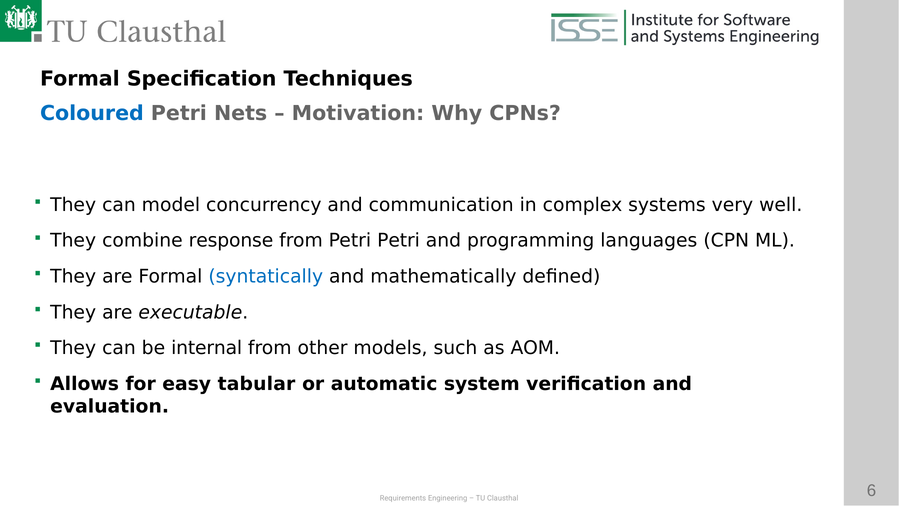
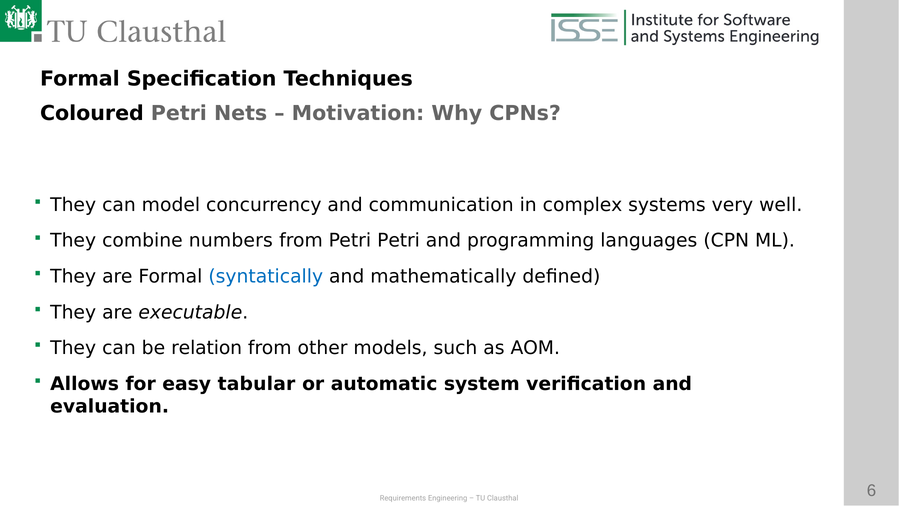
Coloured colour: blue -> black
response: response -> numbers
internal: internal -> relation
